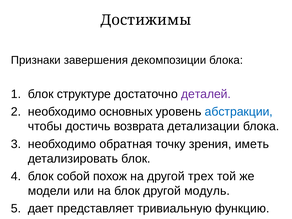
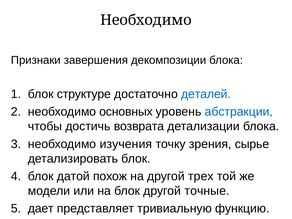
Достижимы at (146, 20): Достижимы -> Необходимо
деталей colour: purple -> blue
обратная: обратная -> изучения
иметь: иметь -> сырье
собой: собой -> датой
модуль: модуль -> точные
